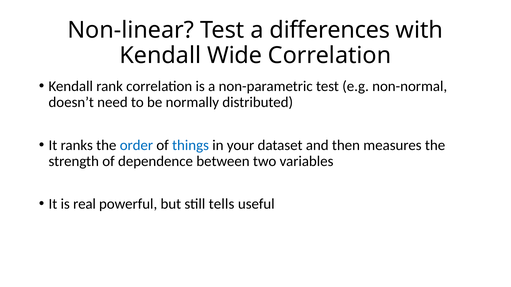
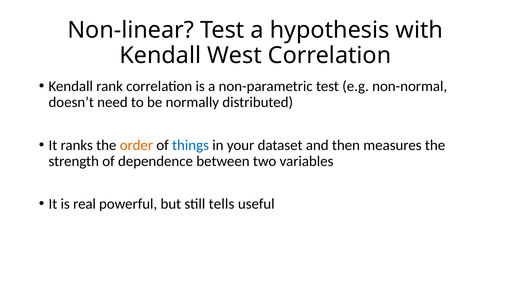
differences: differences -> hypothesis
Wide: Wide -> West
order colour: blue -> orange
